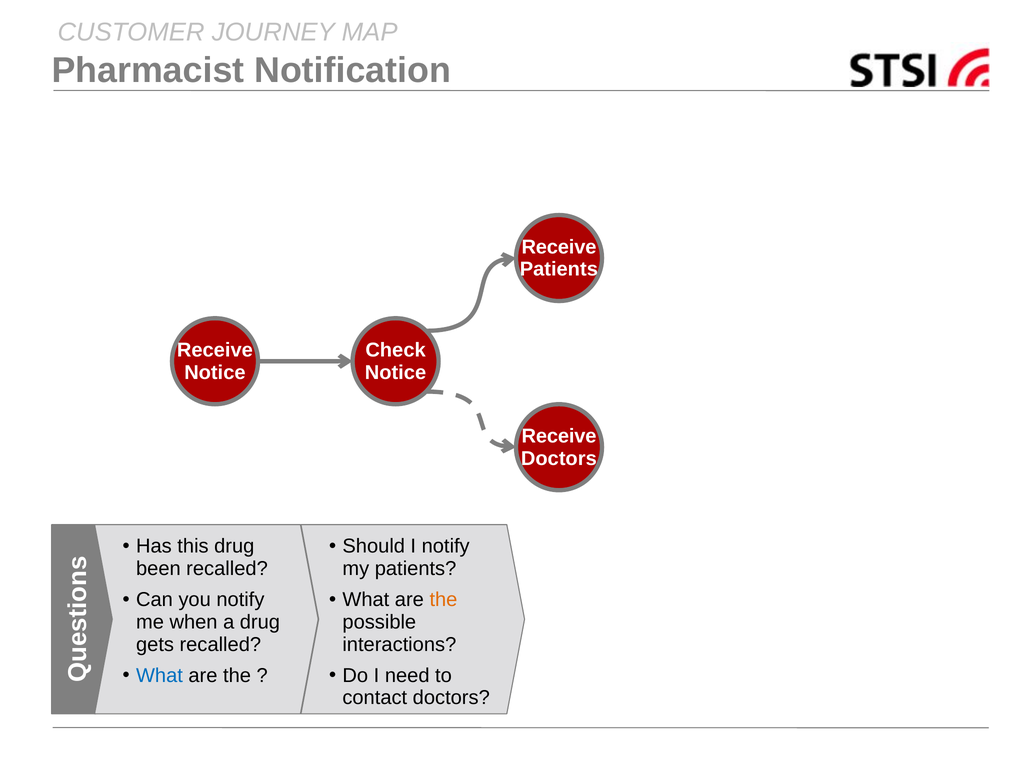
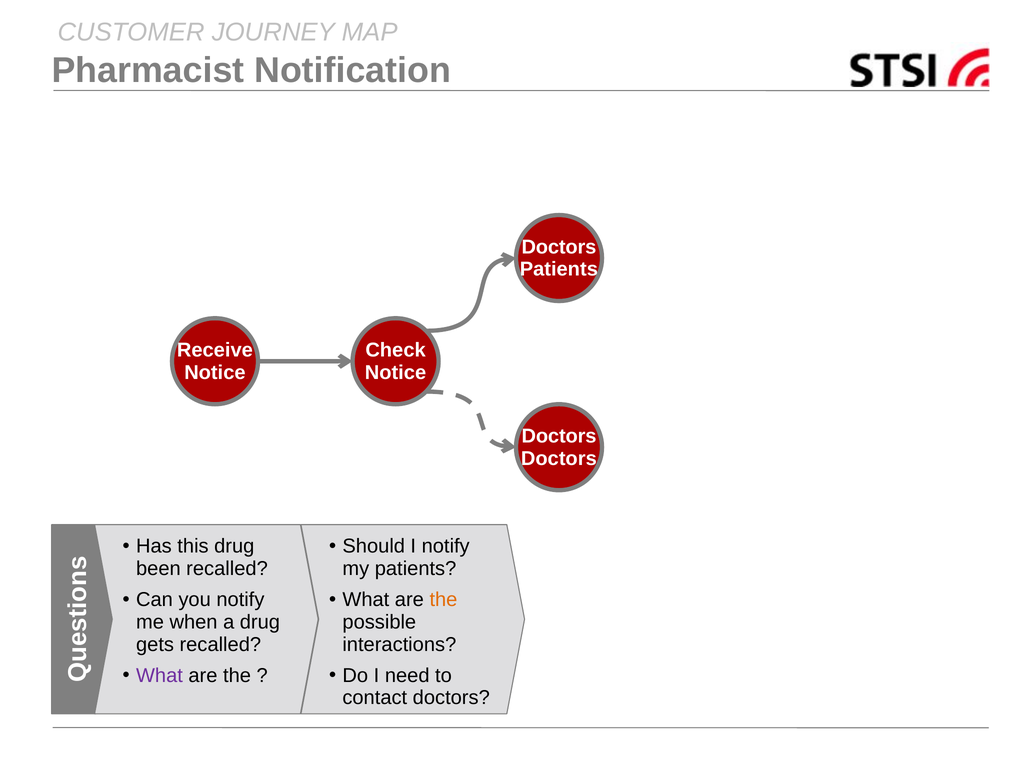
Receive at (559, 247): Receive -> Doctors
Receive at (559, 436): Receive -> Doctors
What at (159, 675) colour: blue -> purple
